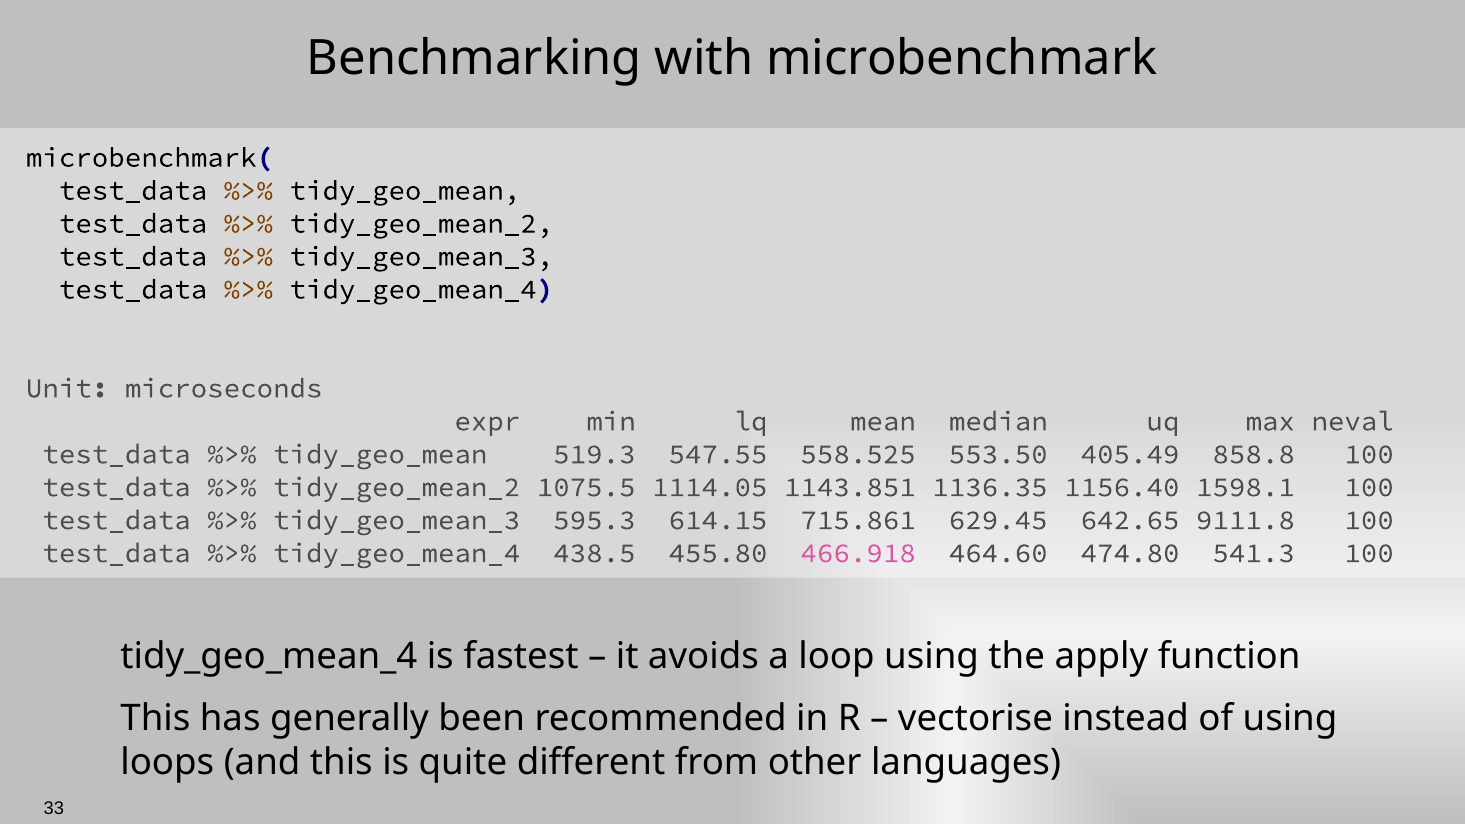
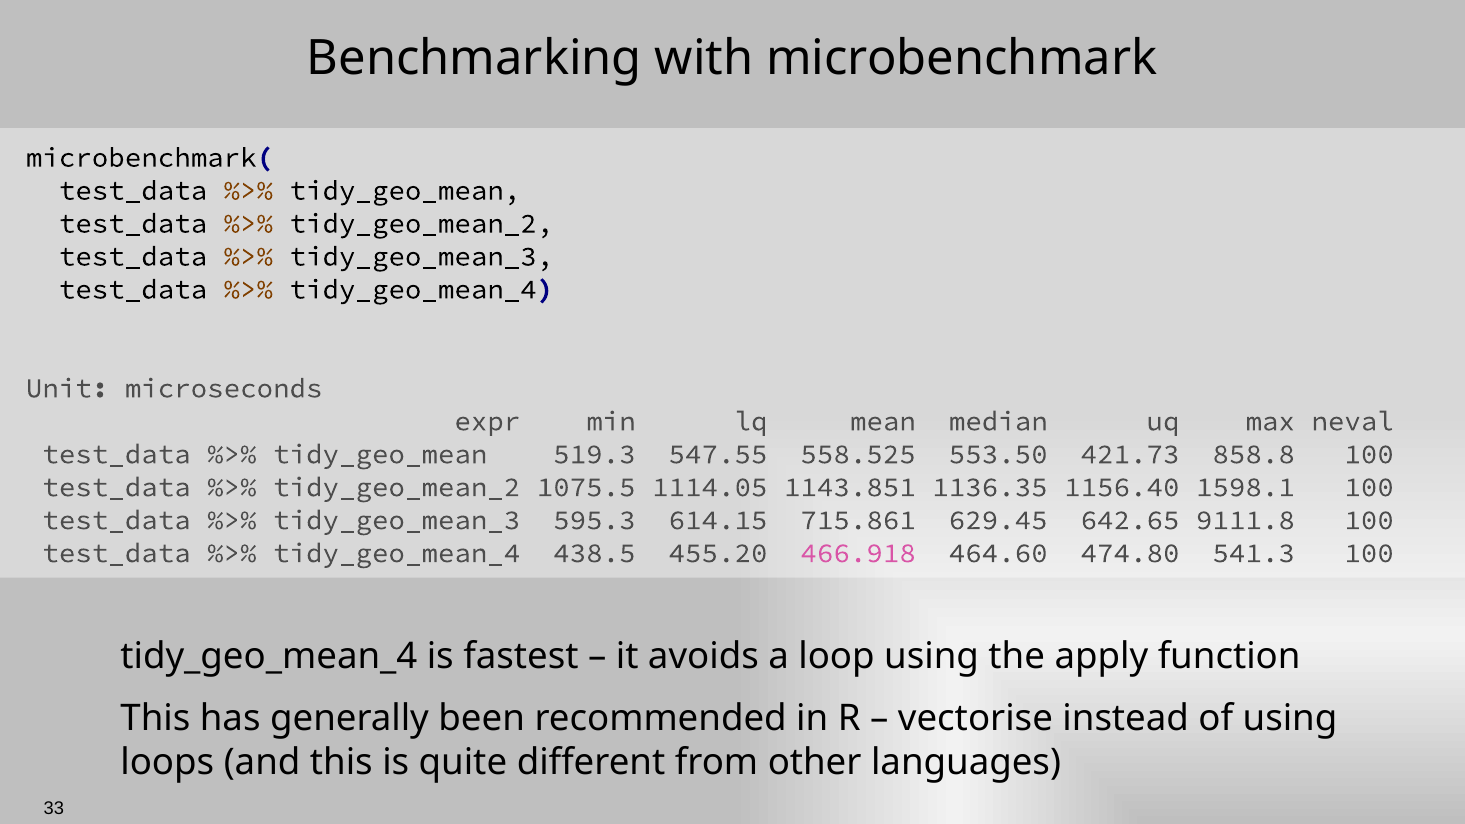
405.49: 405.49 -> 421.73
455.80: 455.80 -> 455.20
